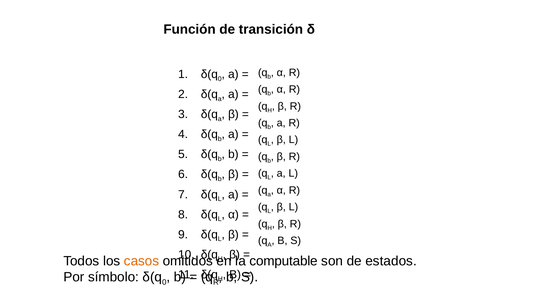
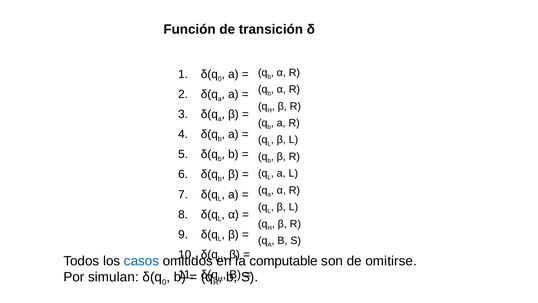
casos colour: orange -> blue
estados: estados -> omitirse
símbolo: símbolo -> simulan
